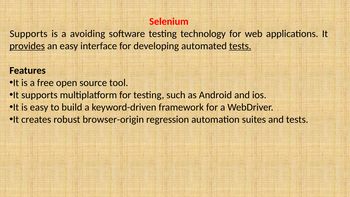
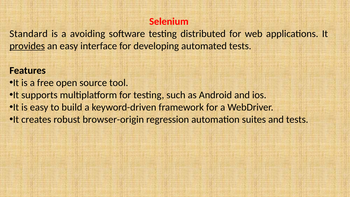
Supports at (29, 34): Supports -> Standard
technology: technology -> distributed
tests at (240, 46) underline: present -> none
